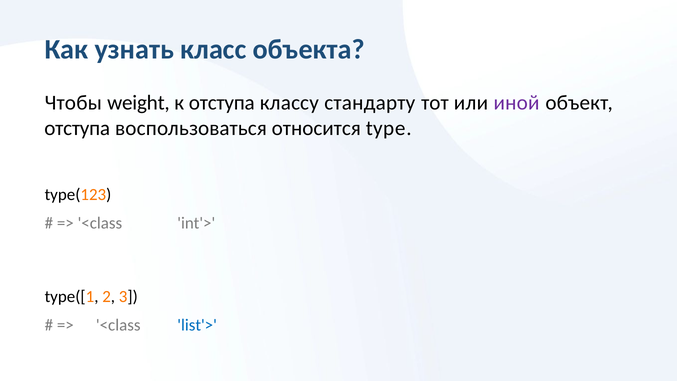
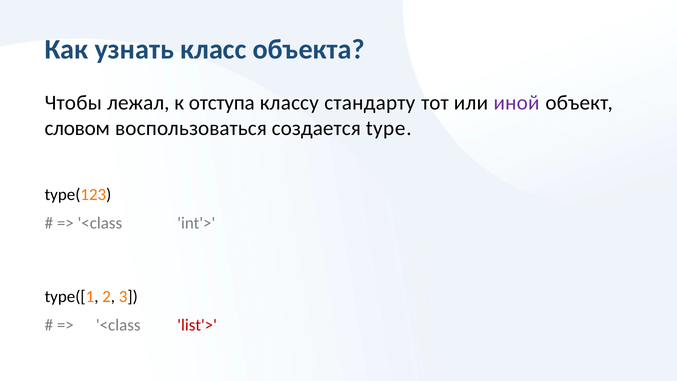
weight: weight -> лежал
отступа at (77, 128): отступа -> словом
относится: относится -> создается
list'> colour: blue -> red
